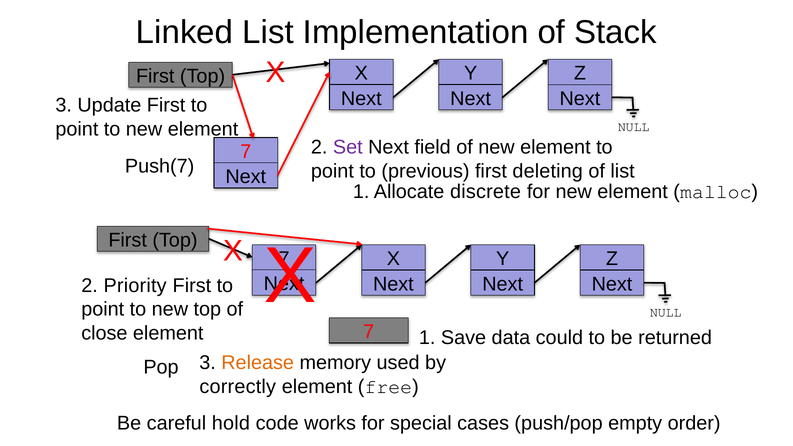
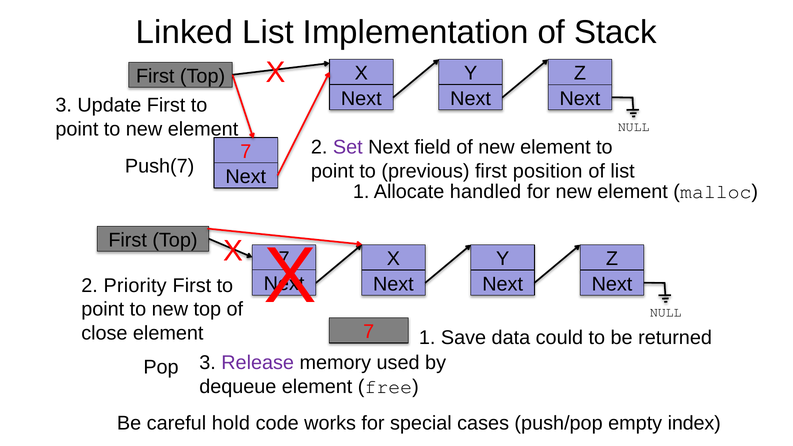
deleting: deleting -> position
discrete: discrete -> handled
Release colour: orange -> purple
correctly: correctly -> dequeue
order: order -> index
